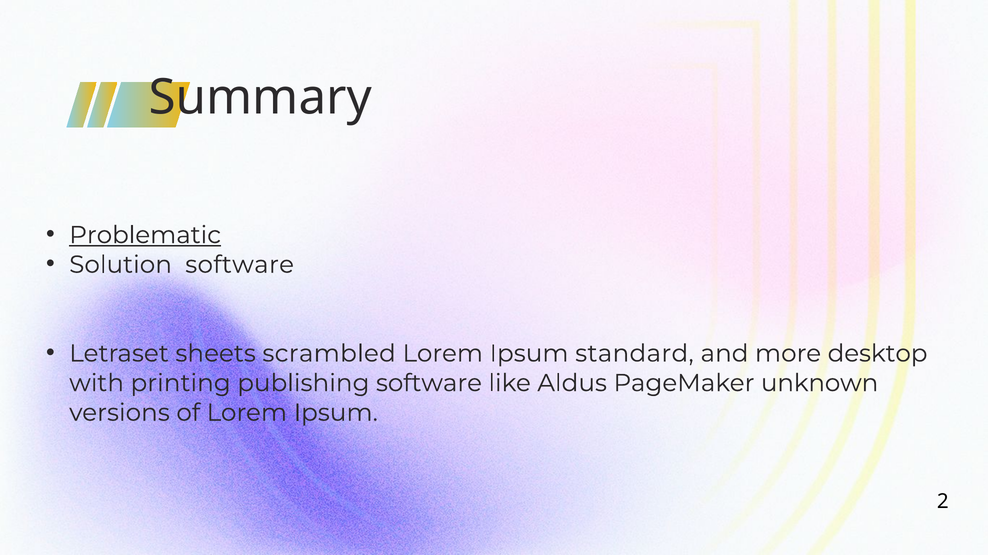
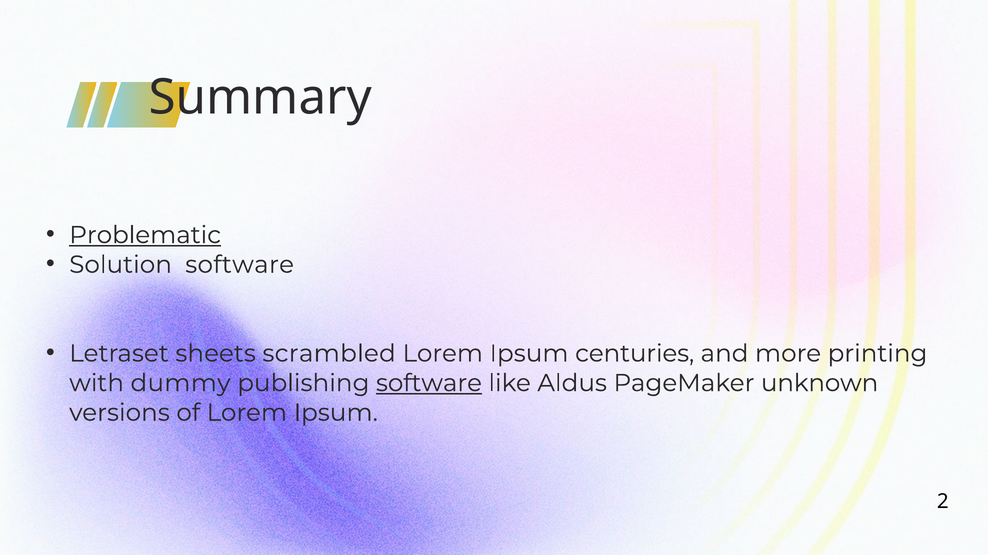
standard: standard -> centuries
desktop: desktop -> printing
printing: printing -> dummy
software at (429, 384) underline: none -> present
